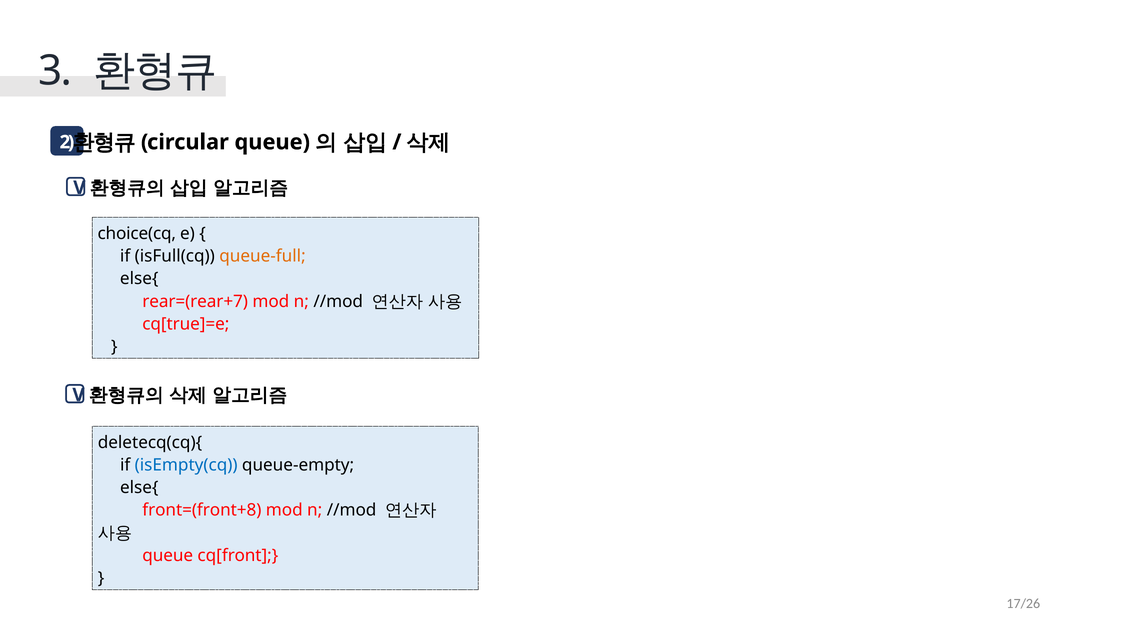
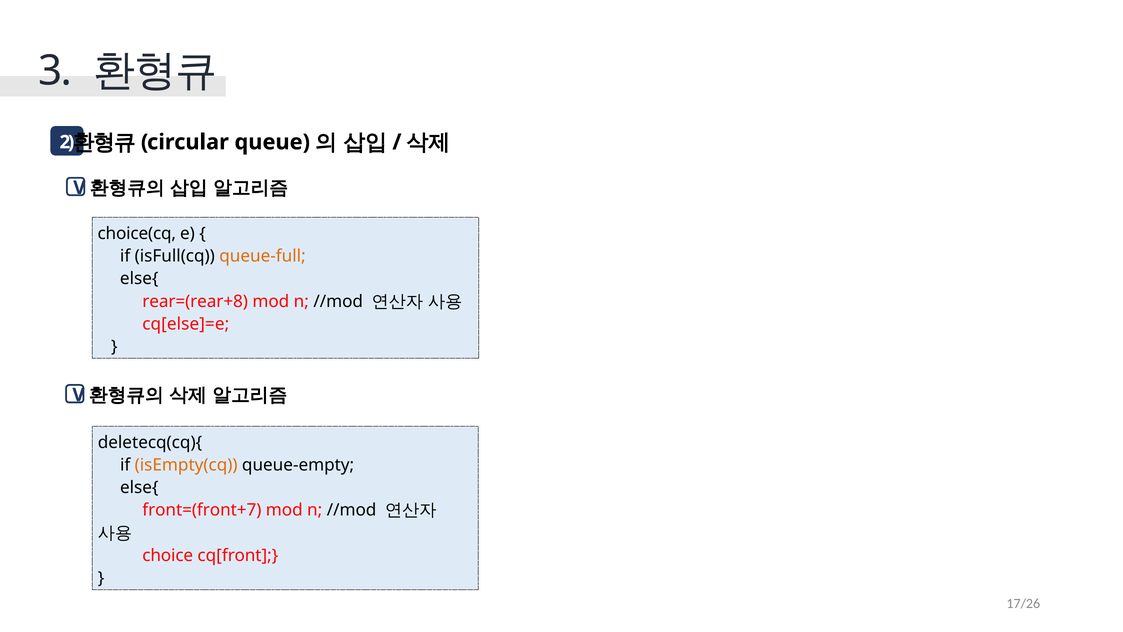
rear=(rear+7: rear=(rear+7 -> rear=(rear+8
cq[true]=e: cq[true]=e -> cq[else]=e
isEmpty(cq colour: blue -> orange
front=(front+8: front=(front+8 -> front=(front+7
queue at (168, 555): queue -> choice
